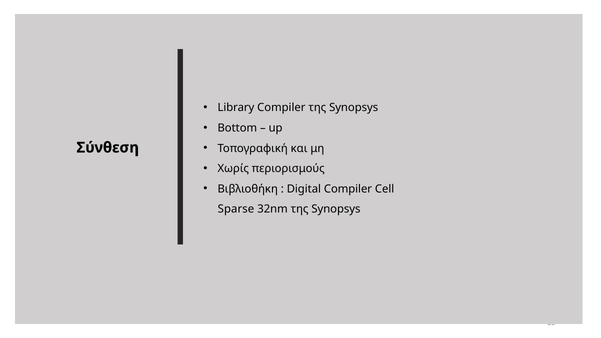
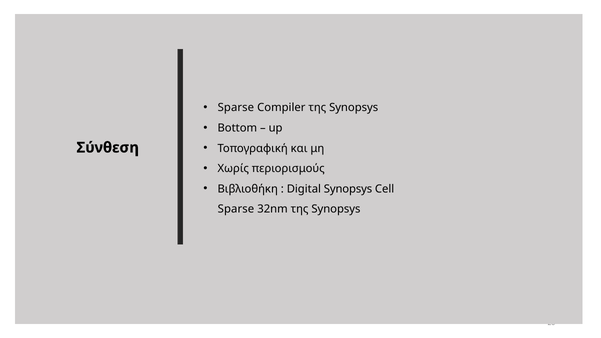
Library at (236, 108): Library -> Sparse
Digital Compiler: Compiler -> Synopsys
